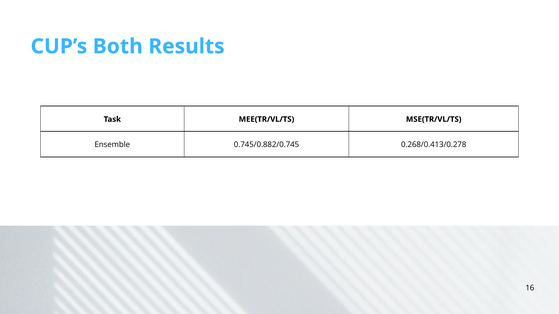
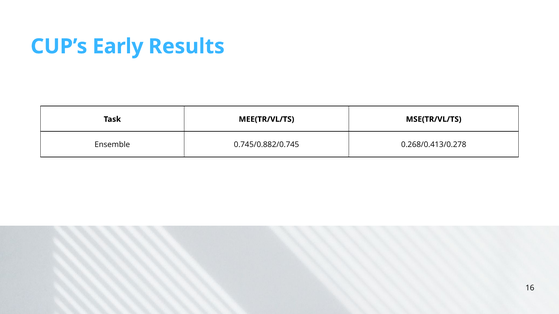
Both: Both -> Early
